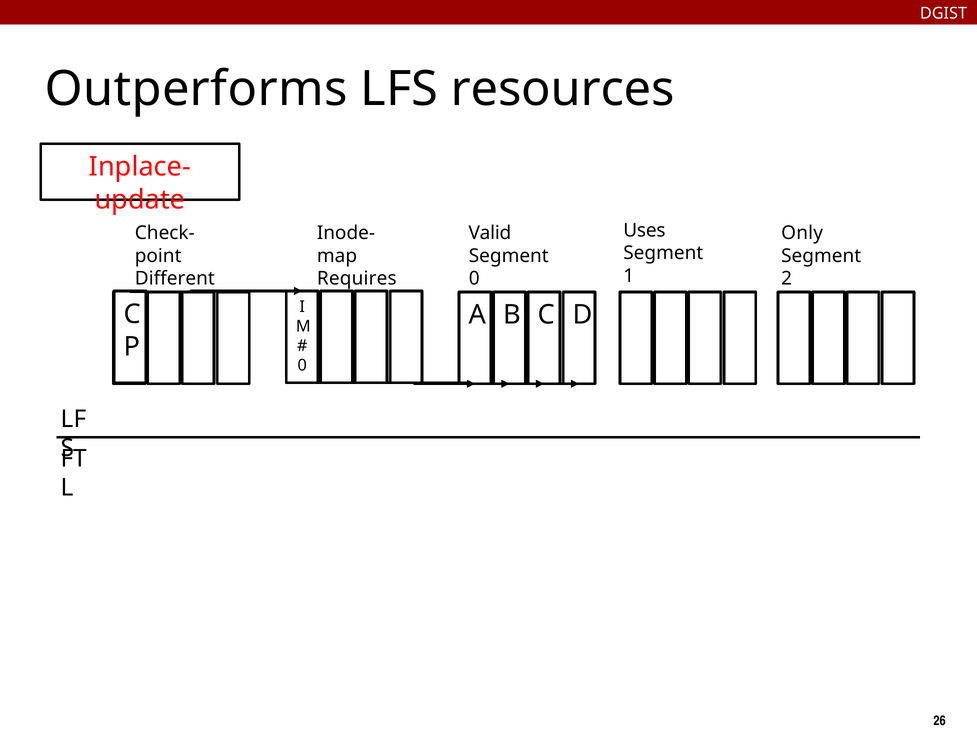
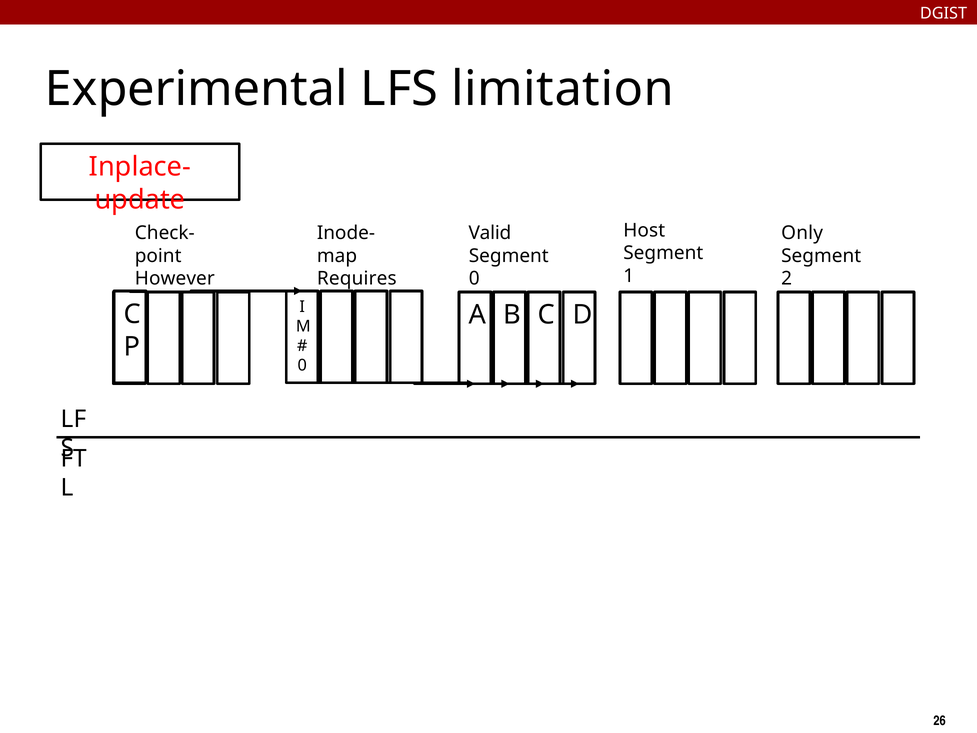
Outperforms: Outperforms -> Experimental
resources: resources -> limitation
Uses: Uses -> Host
Different: Different -> However
